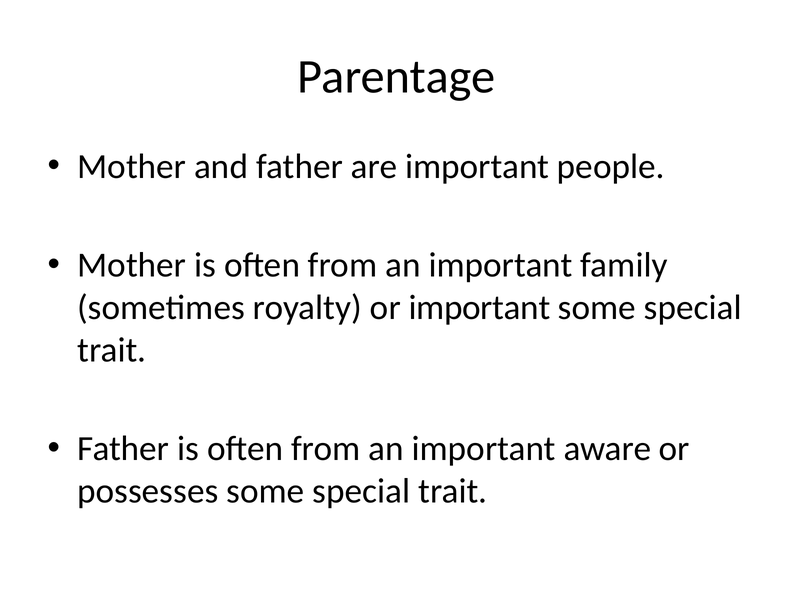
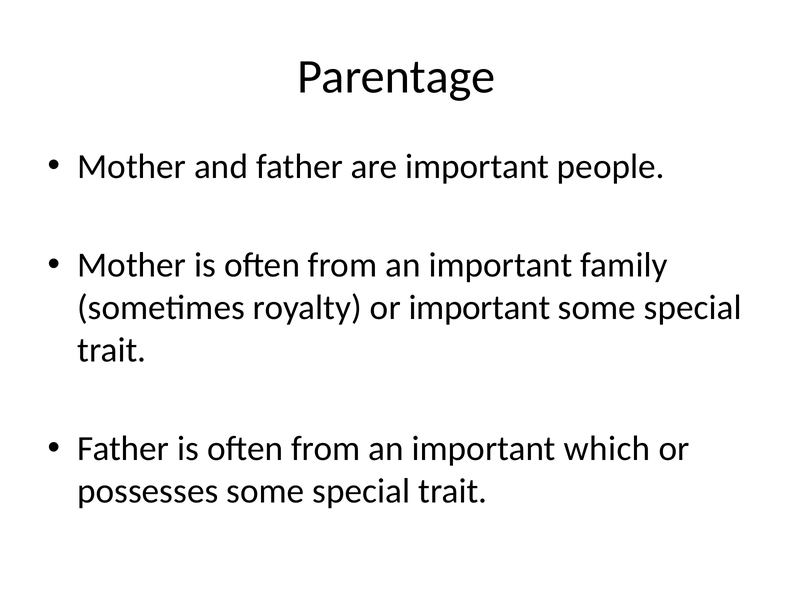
aware: aware -> which
